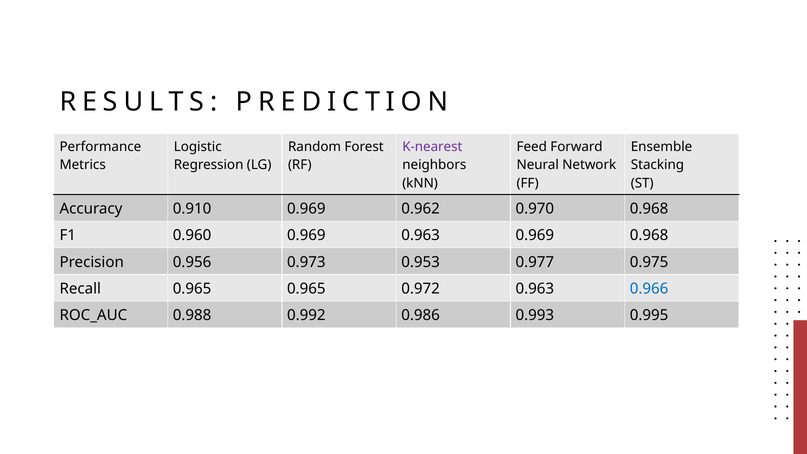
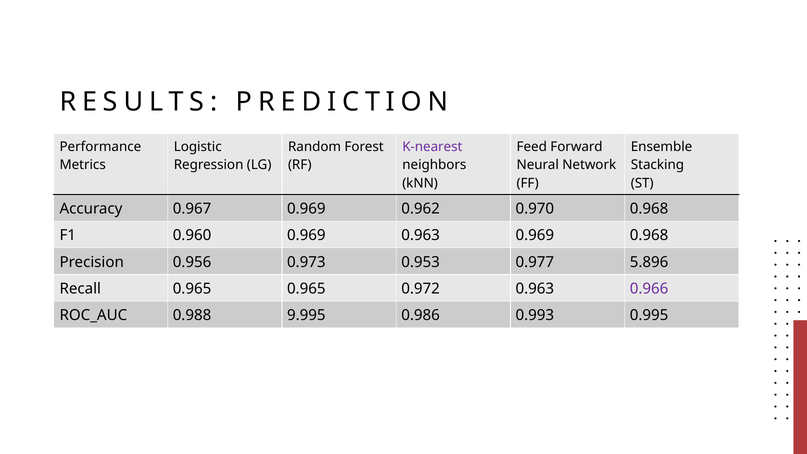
0.910: 0.910 -> 0.967
0.975: 0.975 -> 5.896
0.966 colour: blue -> purple
0.992: 0.992 -> 9.995
